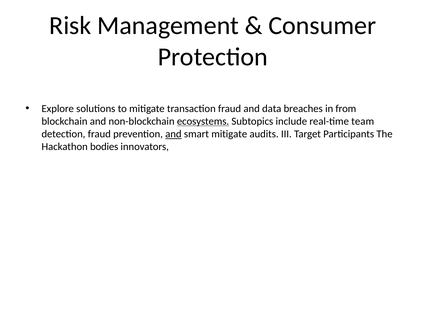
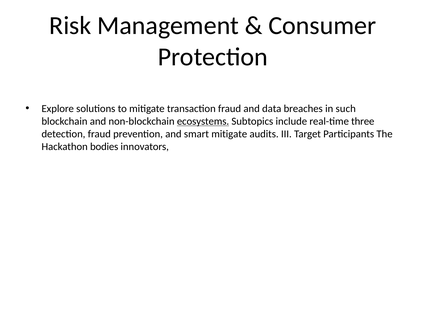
from: from -> such
team: team -> three
and at (173, 134) underline: present -> none
